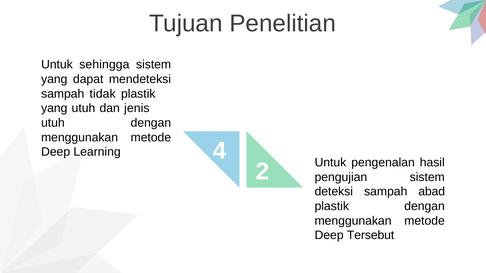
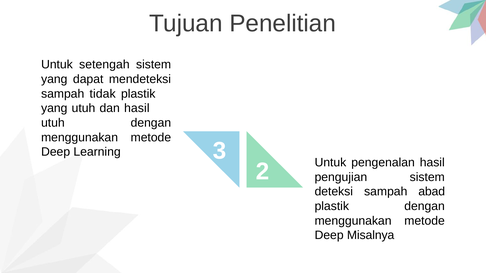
sehingga: sehingga -> setengah
dan jenis: jenis -> hasil
4: 4 -> 3
Tersebut: Tersebut -> Misalnya
